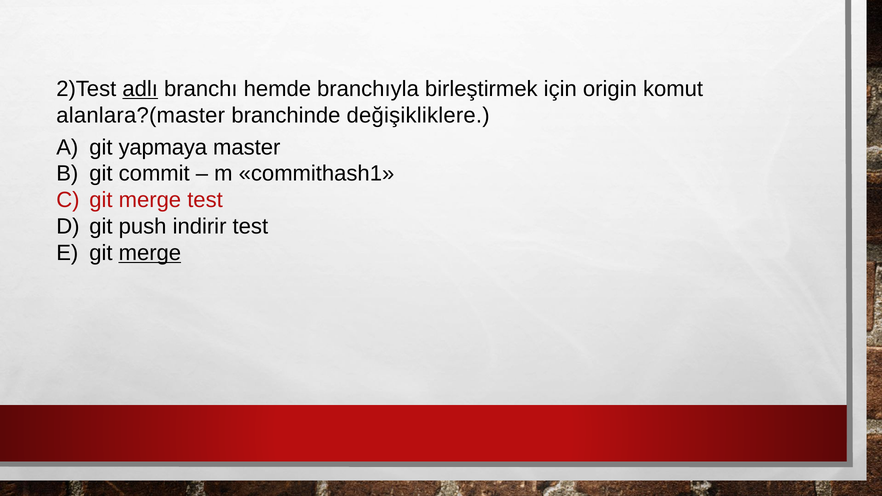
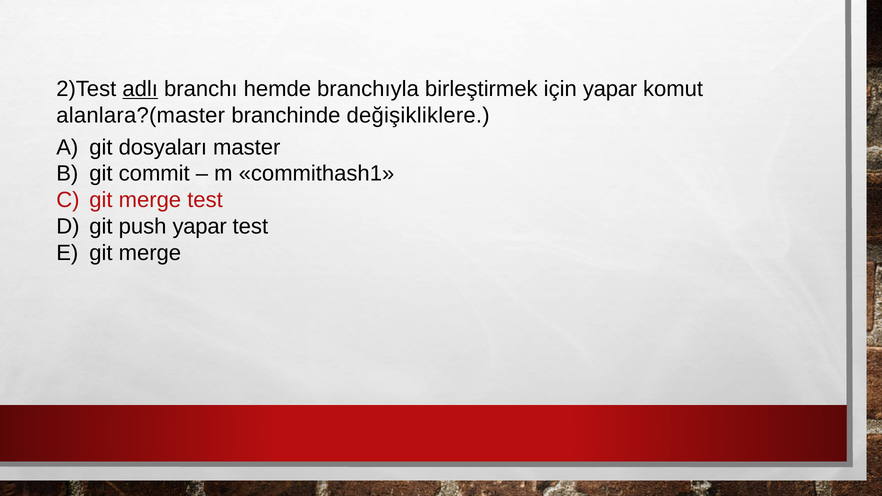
için origin: origin -> yapar
yapmaya: yapmaya -> dosyaları
push indirir: indirir -> yapar
merge at (150, 253) underline: present -> none
